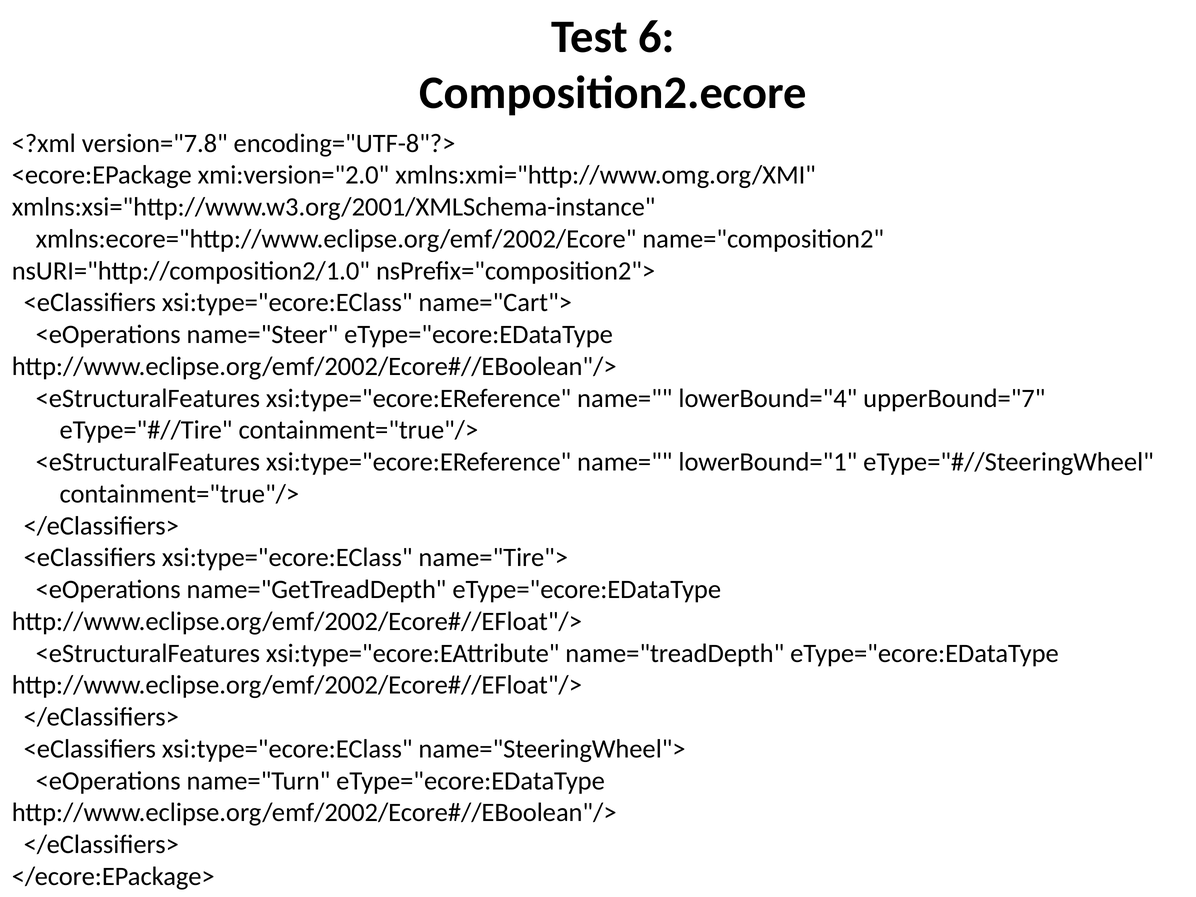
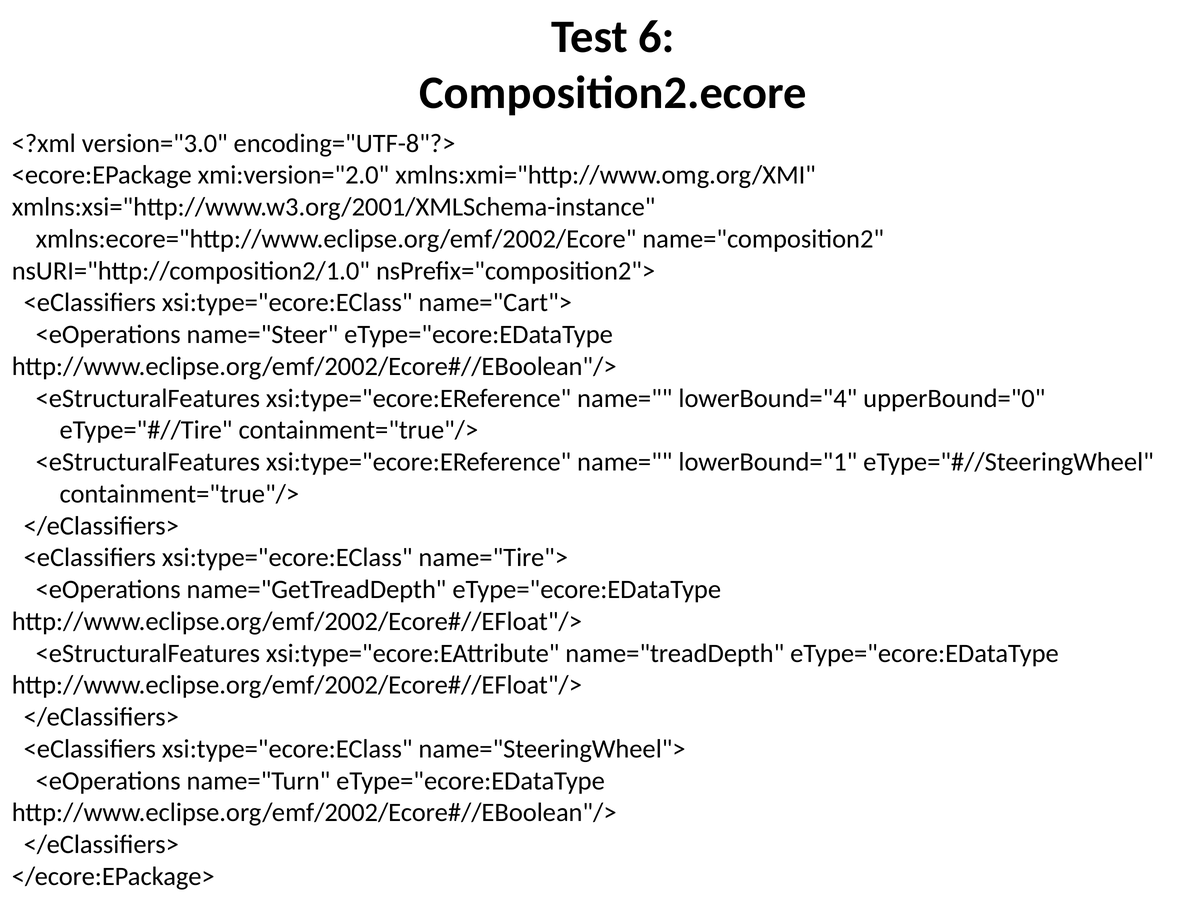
version="7.8: version="7.8 -> version="3.0
upperBound="7: upperBound="7 -> upperBound="0
